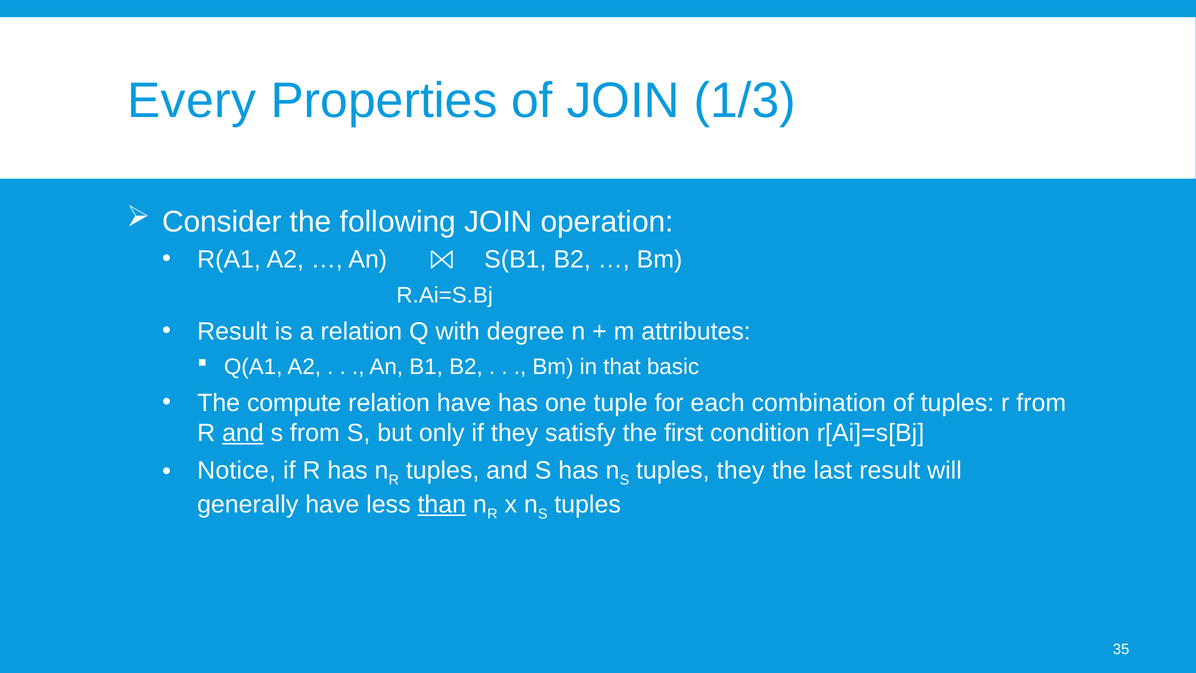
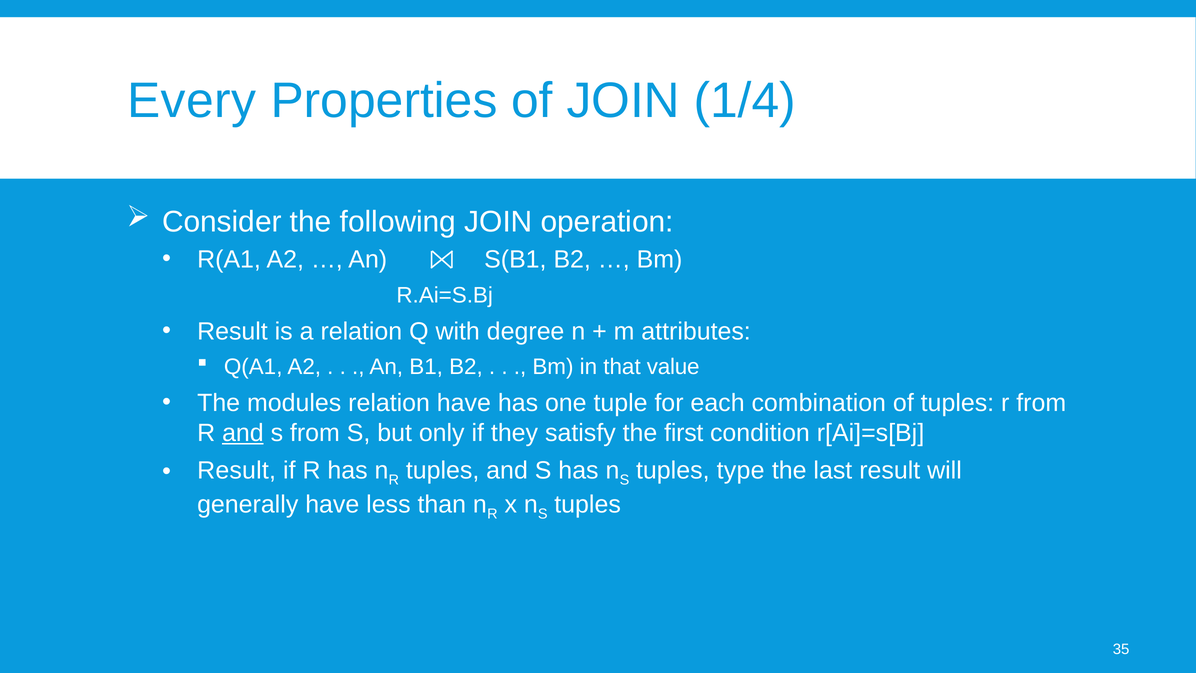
1/3: 1/3 -> 1/4
basic: basic -> value
compute: compute -> modules
Notice at (237, 470): Notice -> Result
tuples they: they -> type
than underline: present -> none
